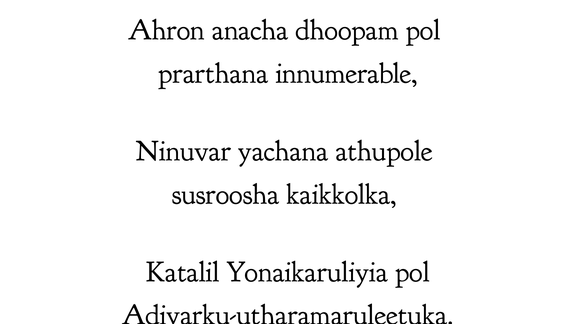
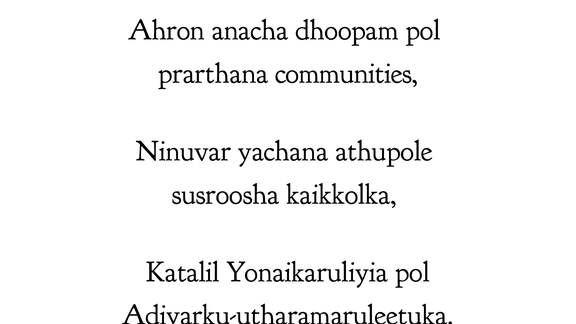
innumerable: innumerable -> communities
